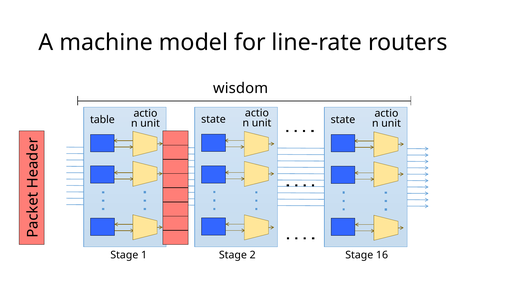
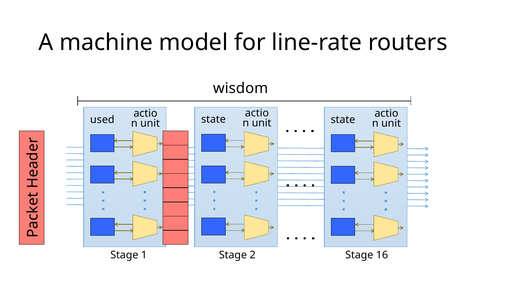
table: table -> used
